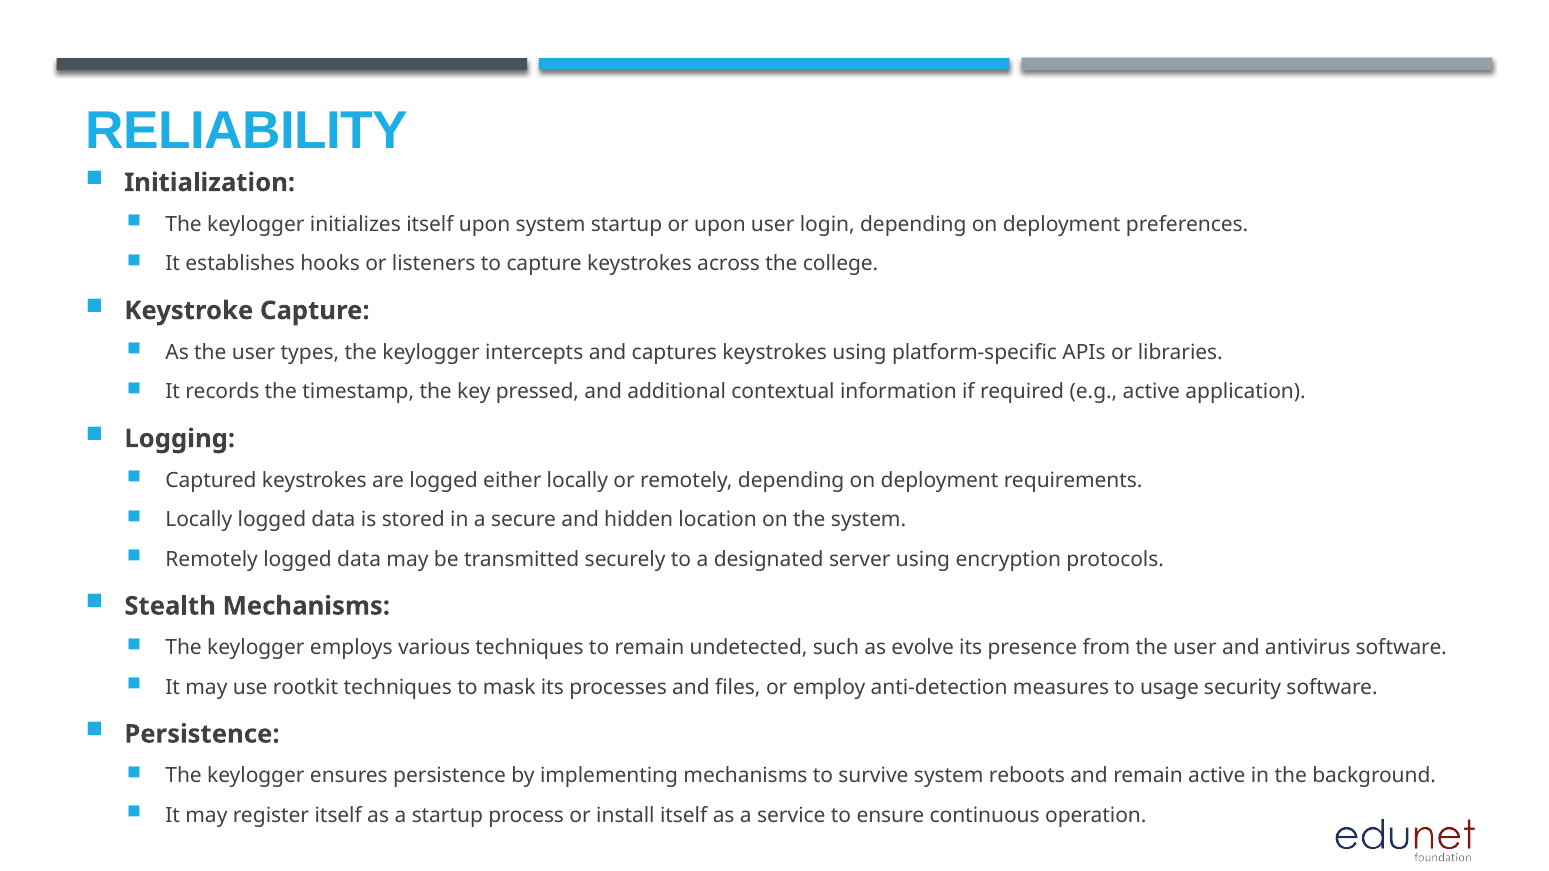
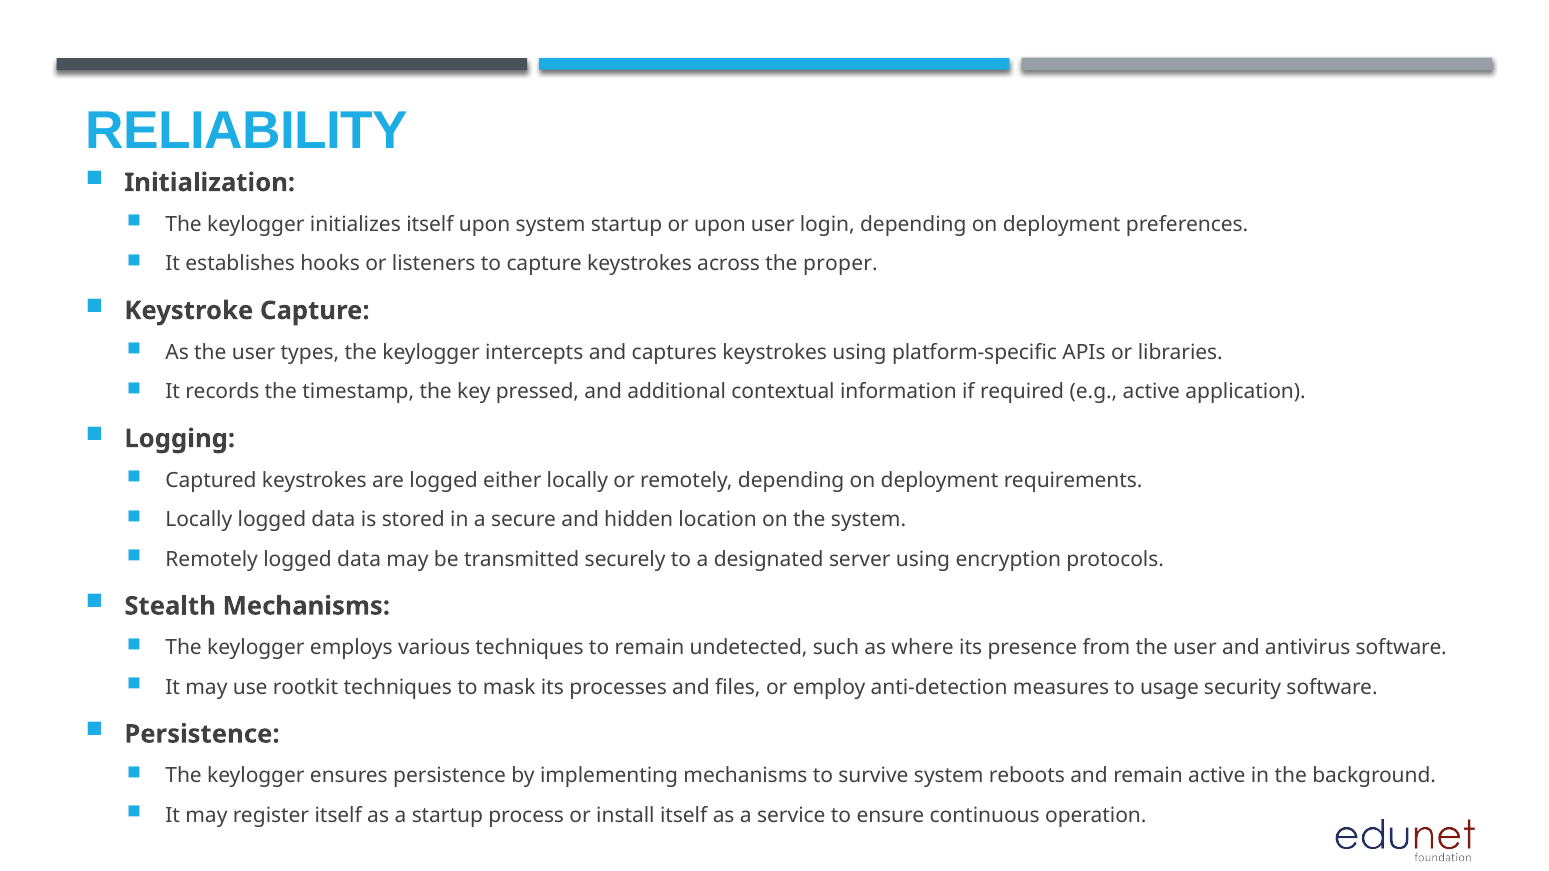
college: college -> proper
evolve: evolve -> where
